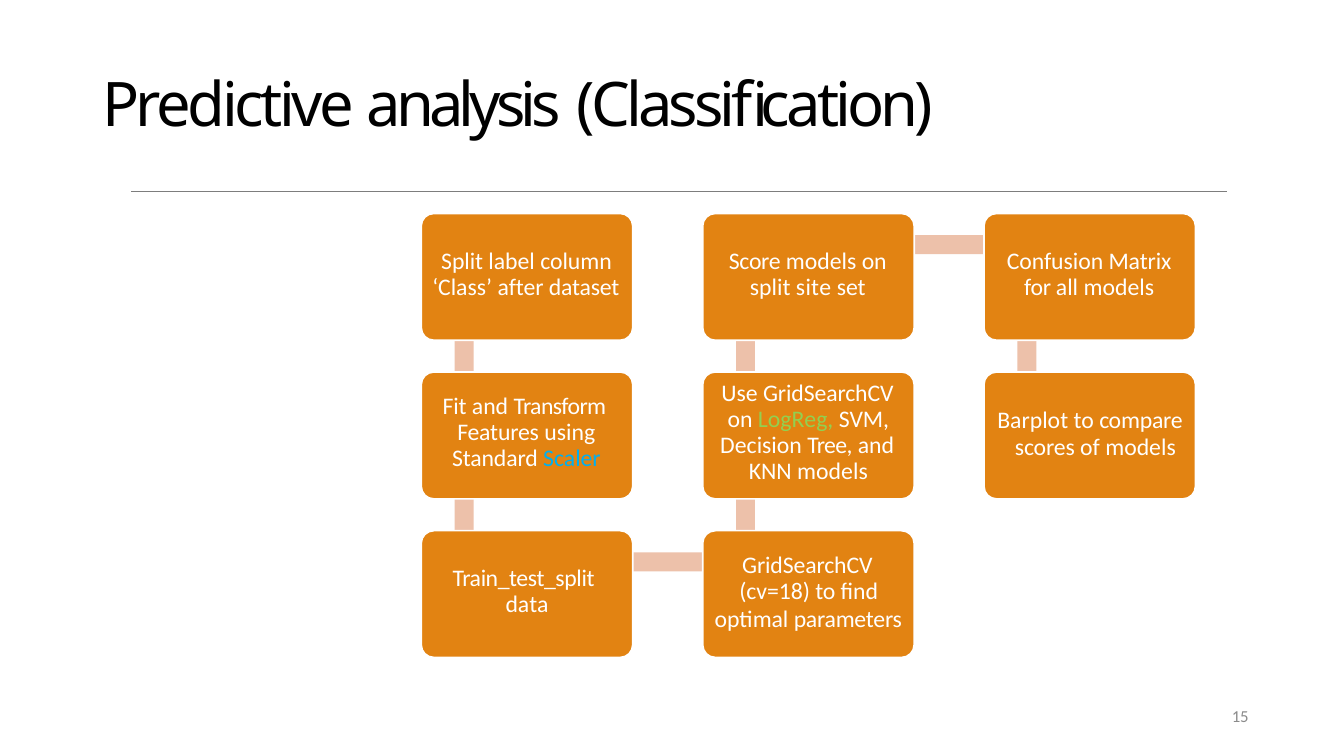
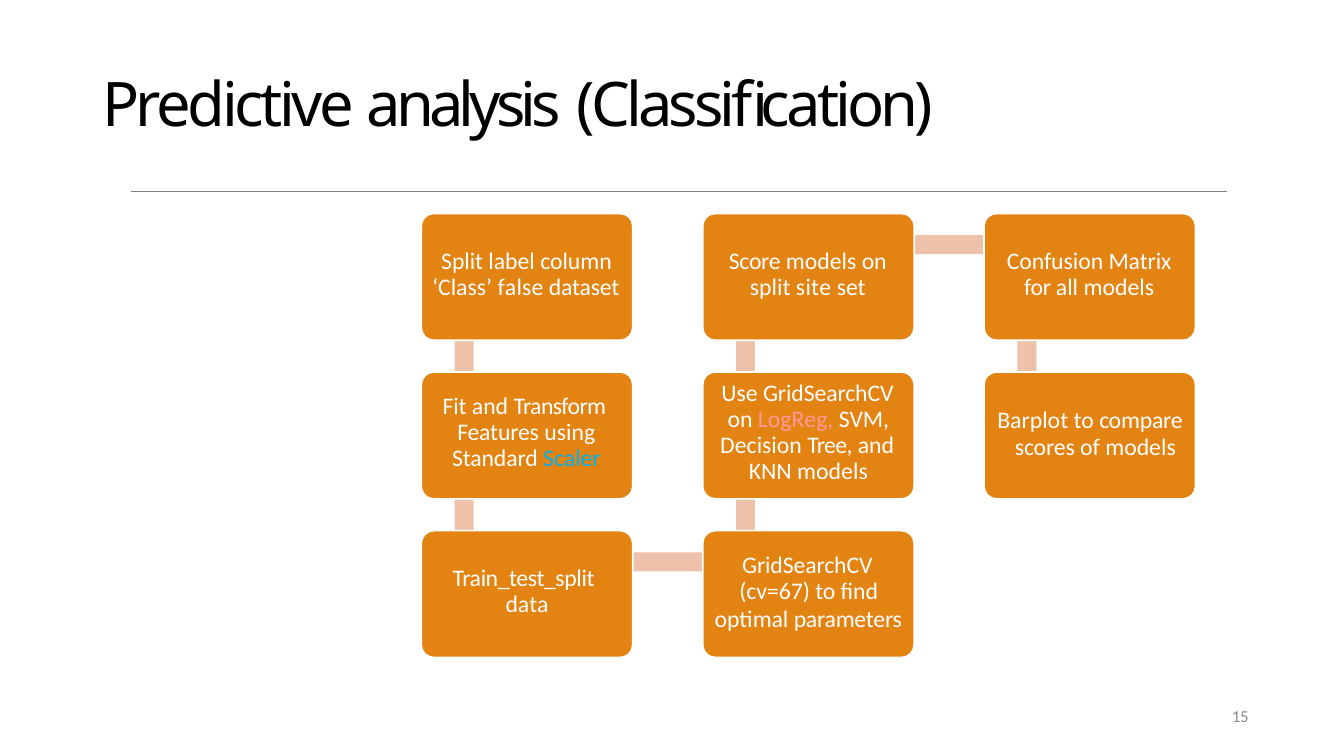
after: after -> false
LogReg colour: light green -> pink
cv=18: cv=18 -> cv=67
